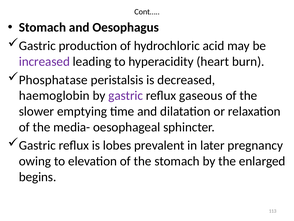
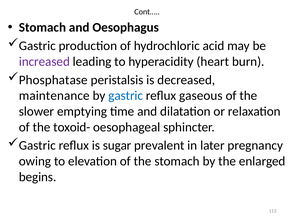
haemoglobin: haemoglobin -> maintenance
gastric at (126, 95) colour: purple -> blue
media-: media- -> toxoid-
lobes: lobes -> sugar
